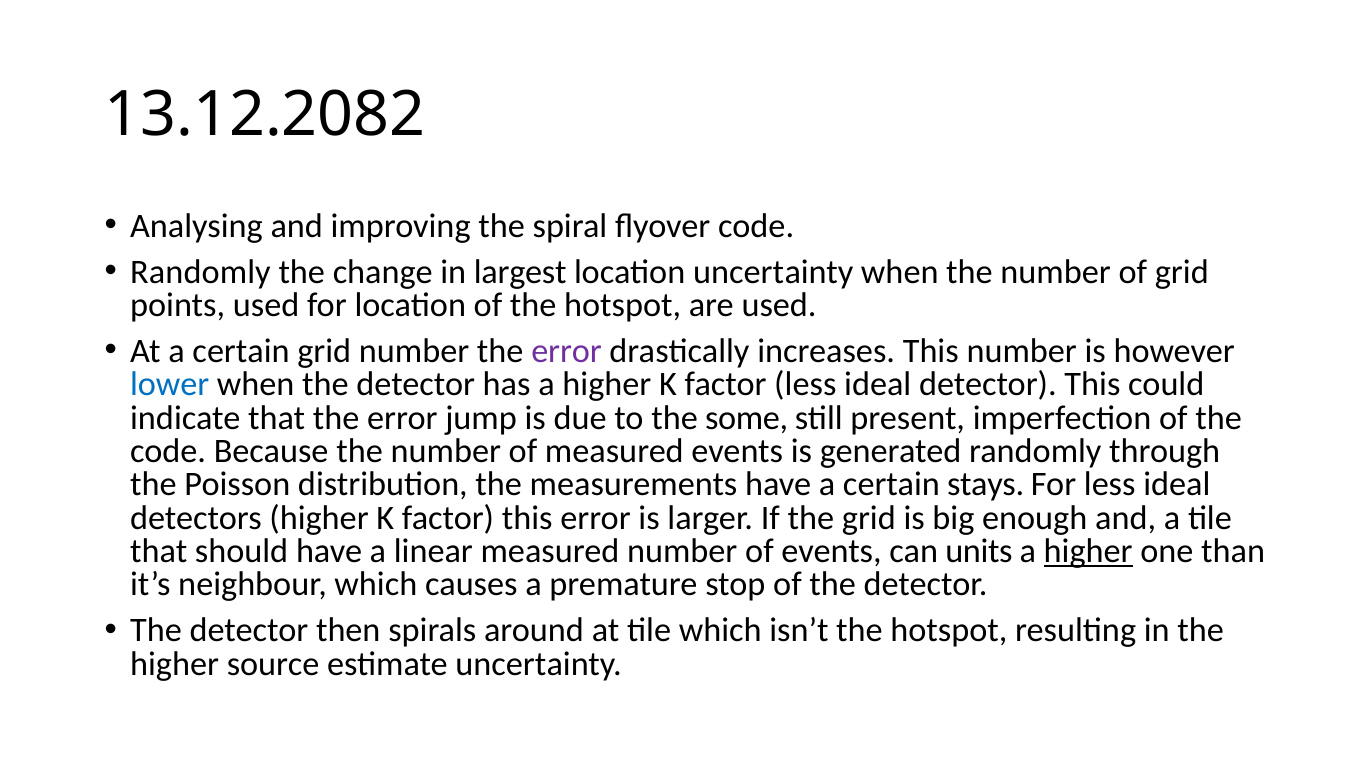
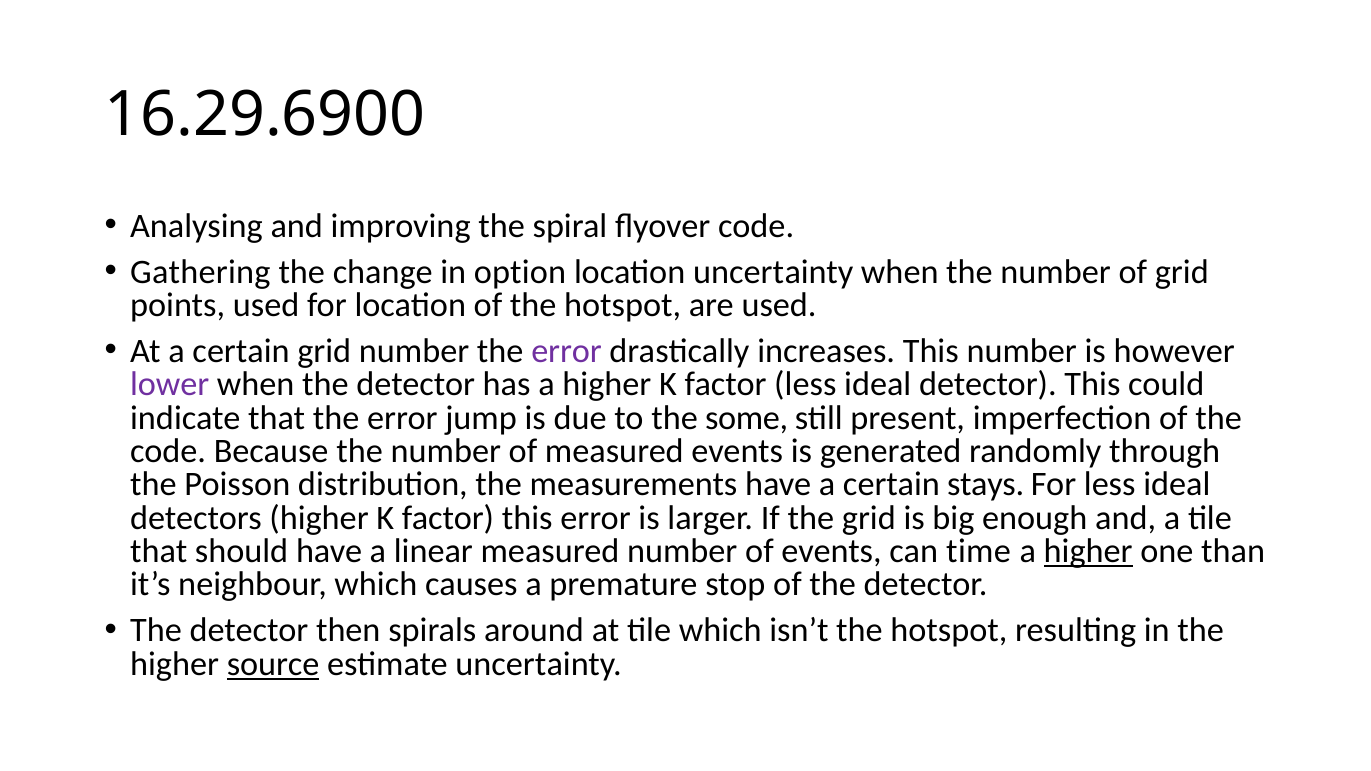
13.12.2082: 13.12.2082 -> 16.29.6900
Randomly at (200, 272): Randomly -> Gathering
largest: largest -> option
lower colour: blue -> purple
units: units -> time
source underline: none -> present
